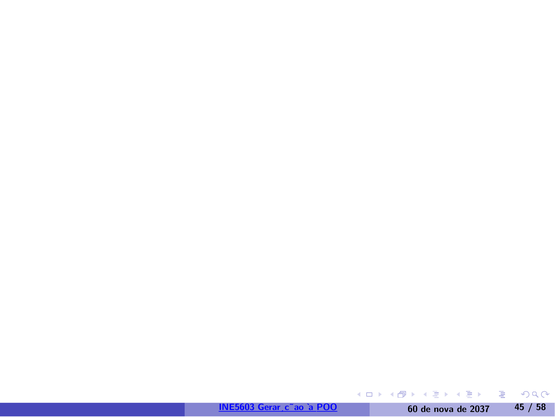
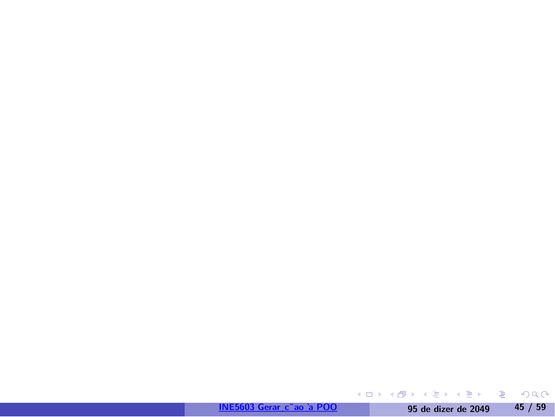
60: 60 -> 95
nova: nova -> dizer
2037: 2037 -> 2049
58: 58 -> 59
